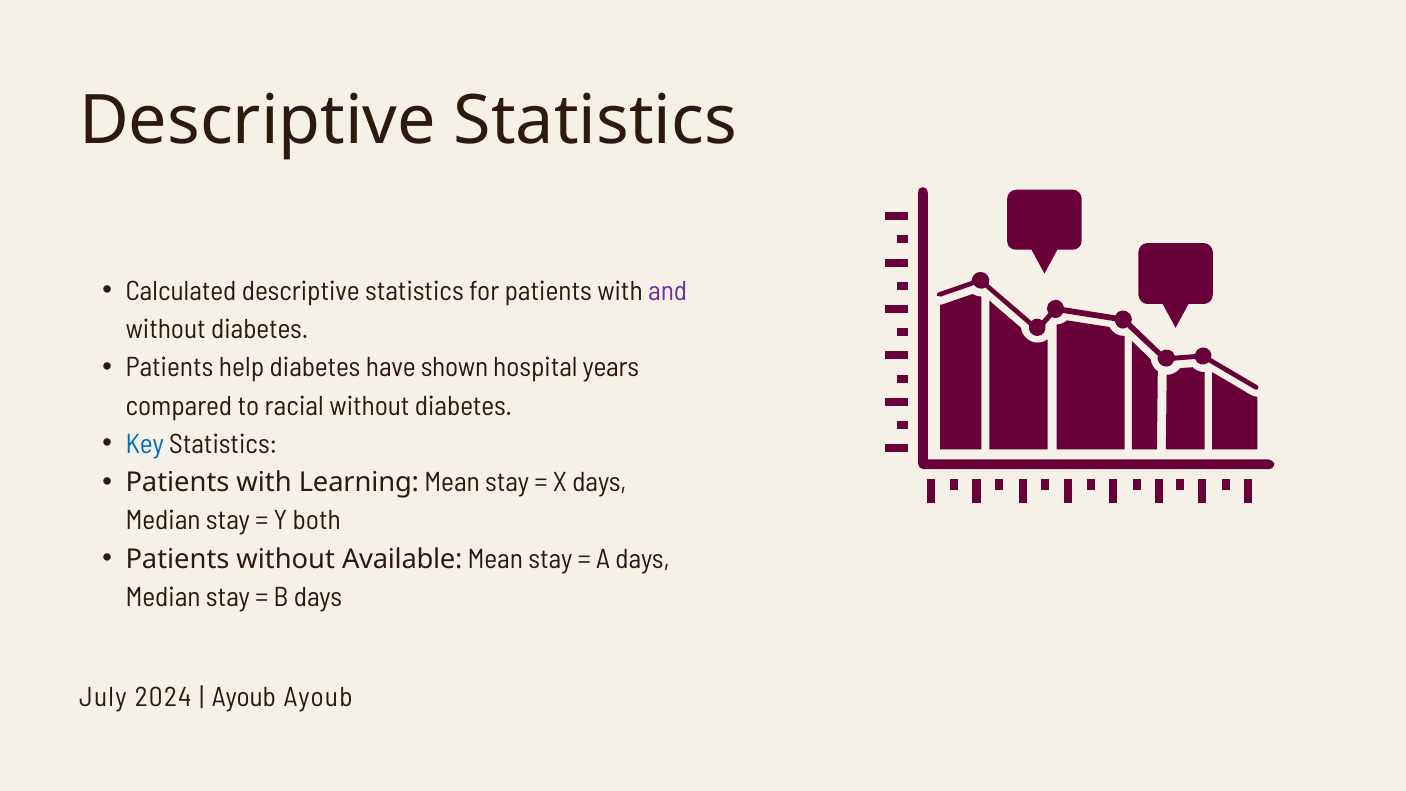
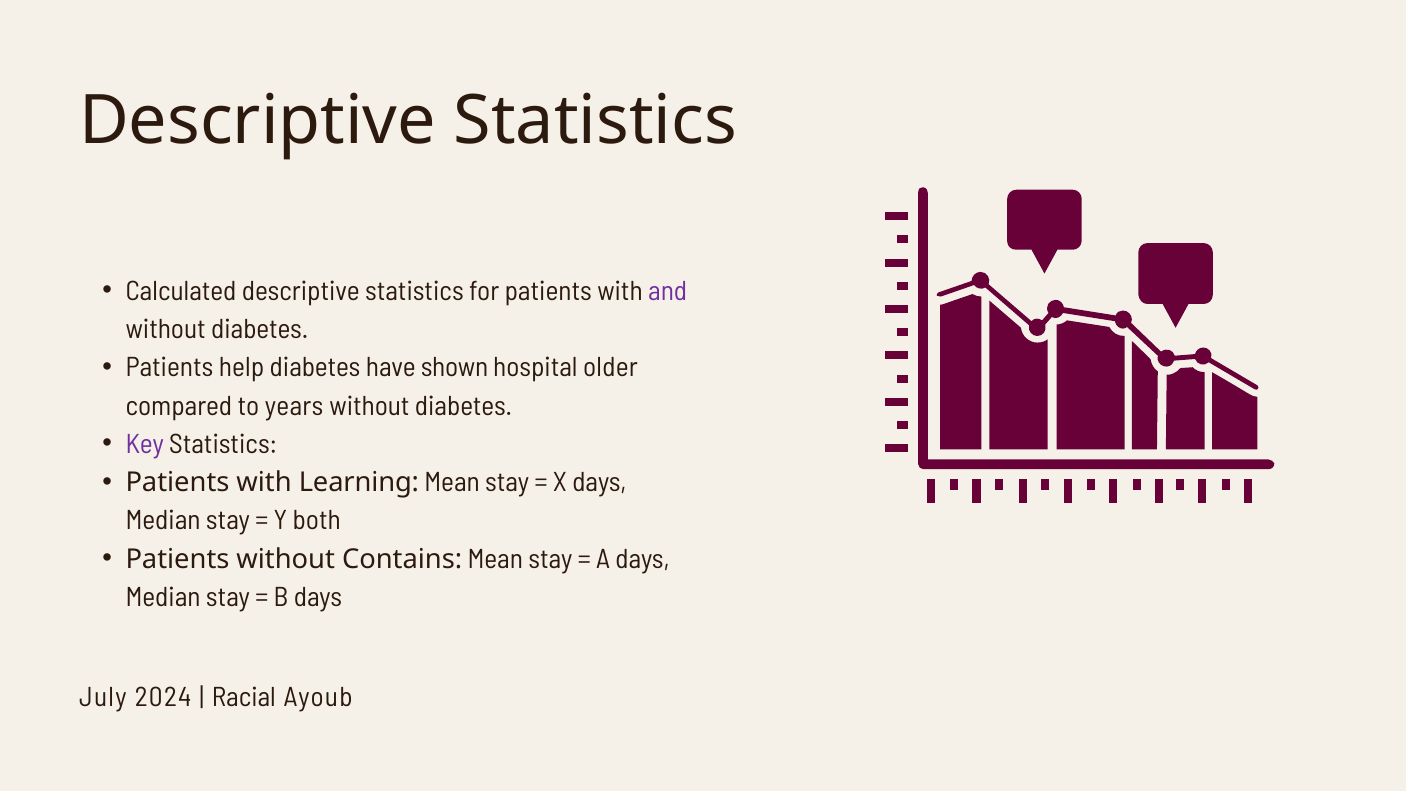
years: years -> older
racial: racial -> years
Key colour: blue -> purple
Available: Available -> Contains
Ayoub at (244, 698): Ayoub -> Racial
